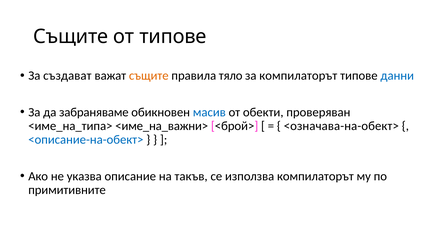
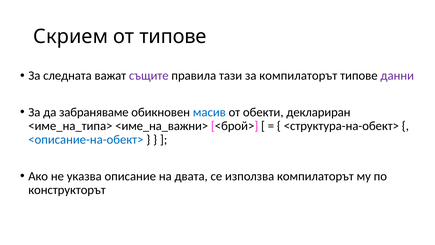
Същите at (71, 37): Същите -> Скрием
създават: създават -> следната
същите at (149, 76) colour: orange -> purple
тяло: тяло -> тази
данни colour: blue -> purple
проверяван: проверяван -> деклариран
<означава-на-обект>: <означава-на-обект> -> <структура-на-обект>
такъв: такъв -> двата
примитивните: примитивните -> конструкторът
